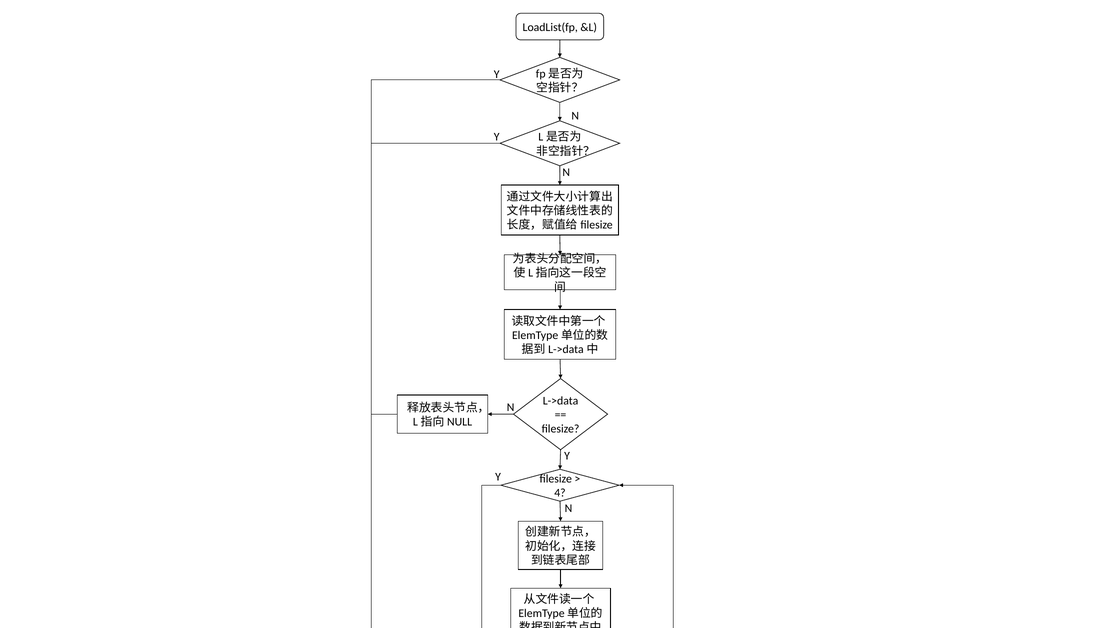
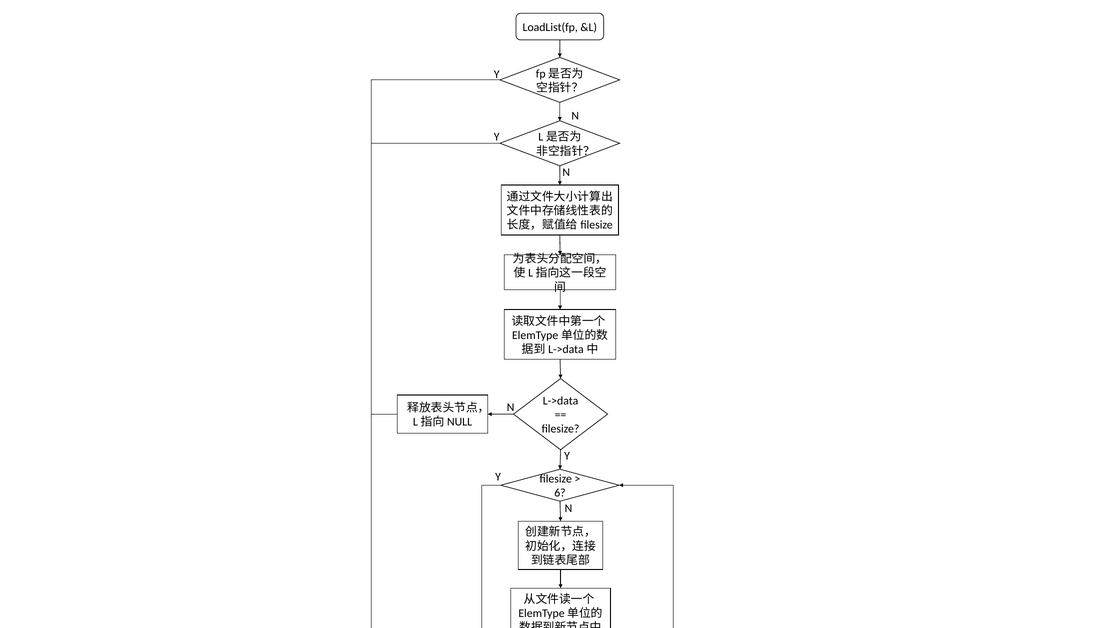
4: 4 -> 6
